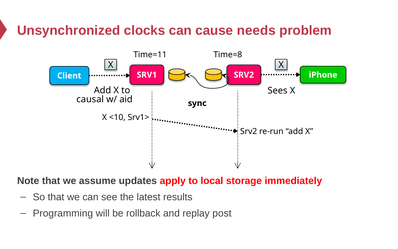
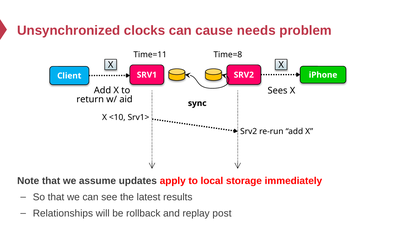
causal: causal -> return
Programming: Programming -> Relationships
